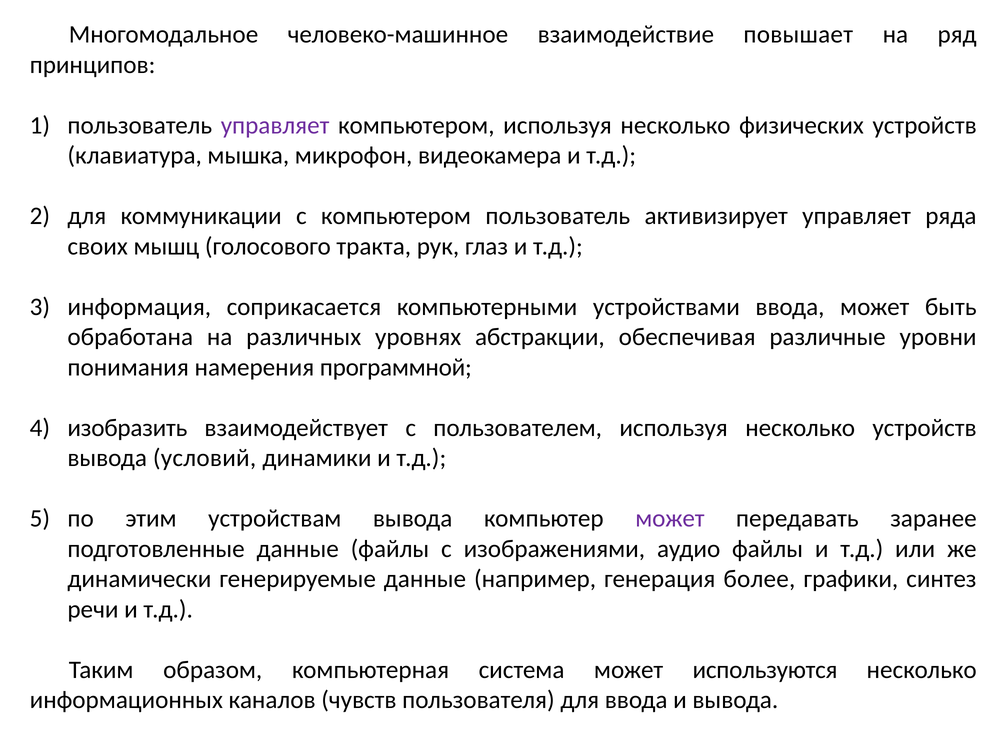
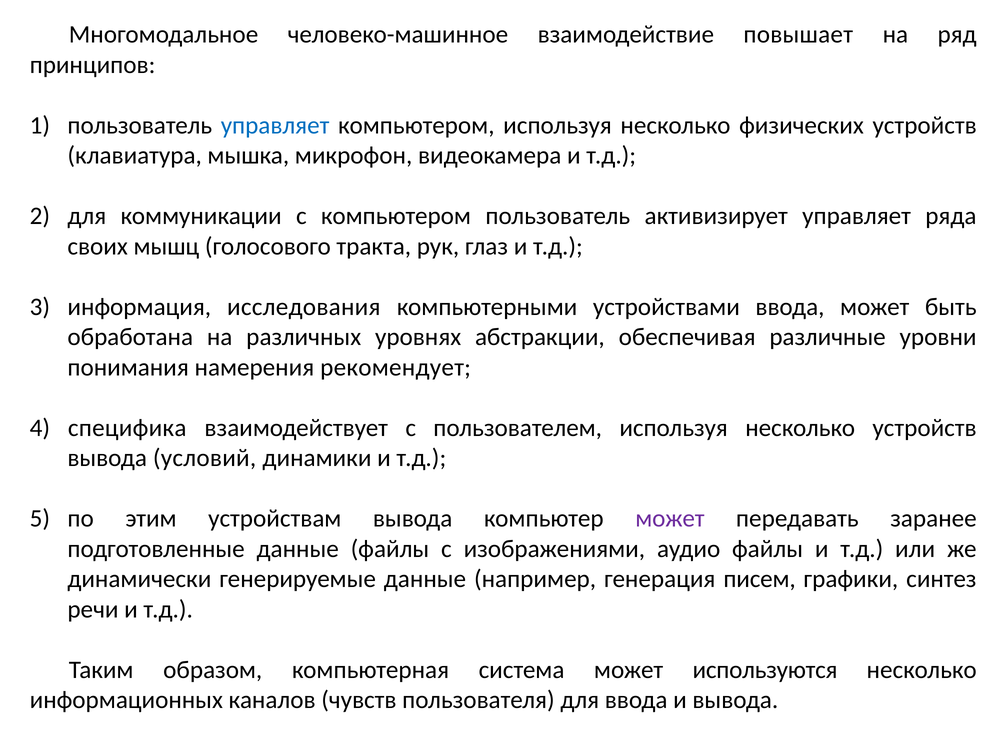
управляет at (275, 125) colour: purple -> blue
соприкасается: соприкасается -> исследования
программной: программной -> рекомендует
изобразить: изобразить -> специфика
более: более -> писем
